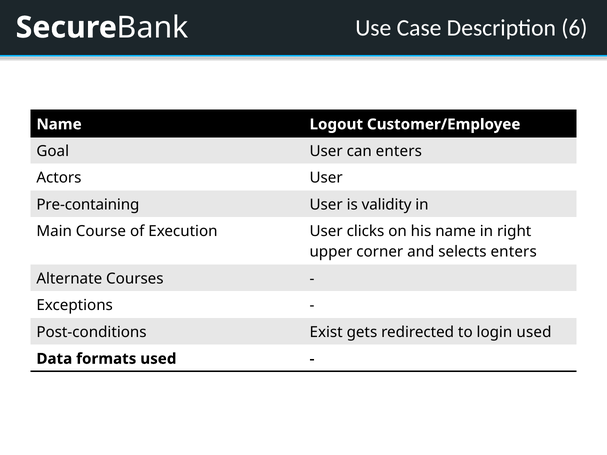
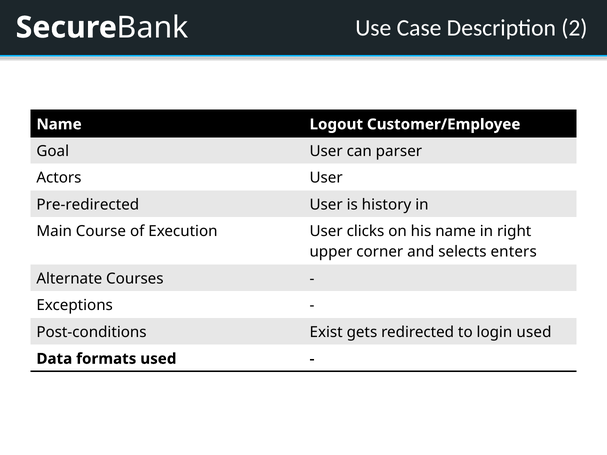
6: 6 -> 2
can enters: enters -> parser
Pre-containing: Pre-containing -> Pre-redirected
validity: validity -> history
